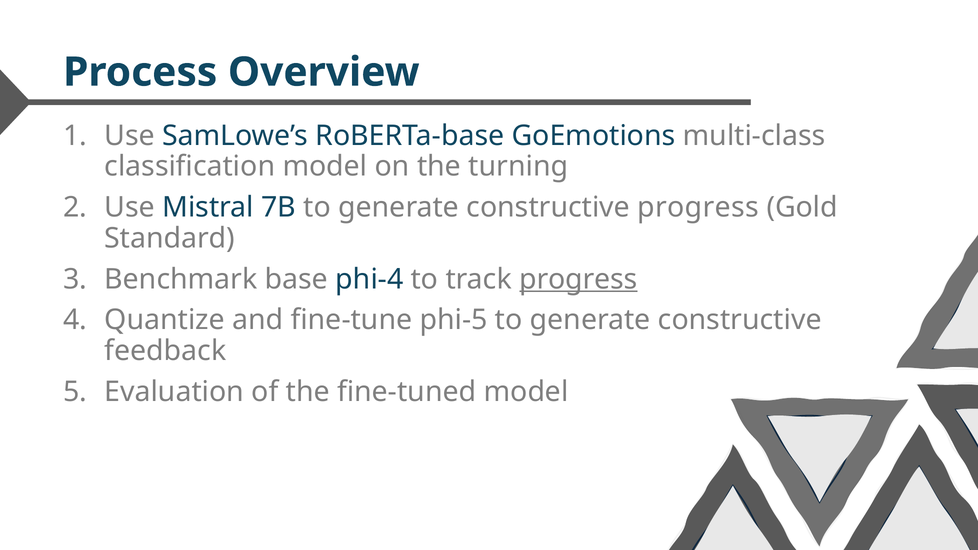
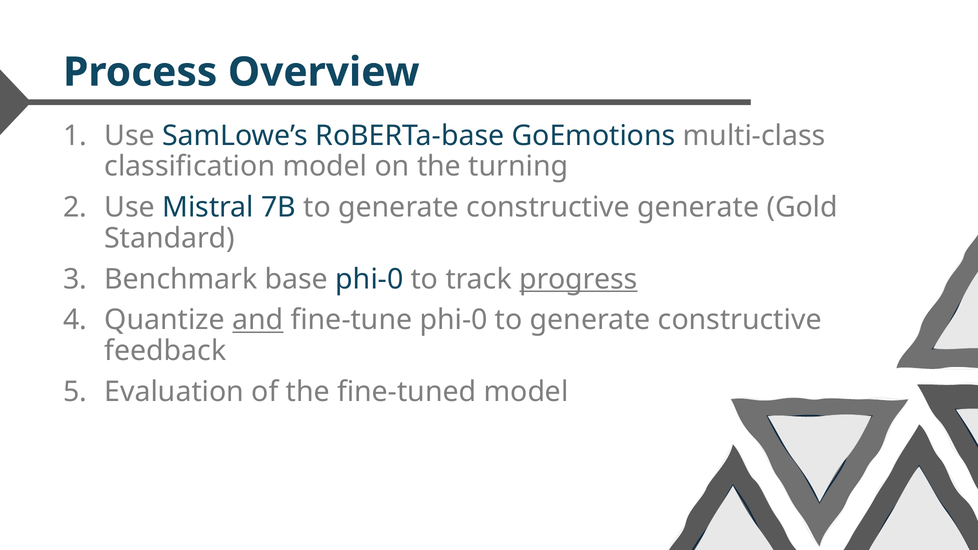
constructive progress: progress -> generate
base phi-4: phi-4 -> phi-0
and underline: none -> present
fine-tune phi-5: phi-5 -> phi-0
